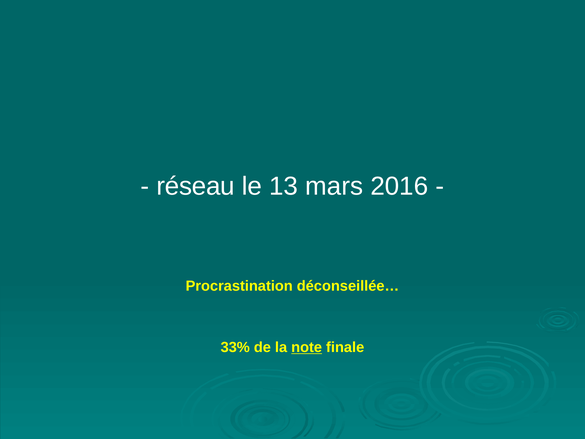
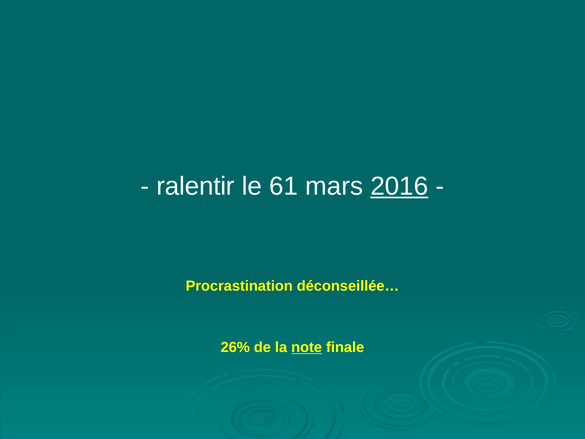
réseau: réseau -> ralentir
13: 13 -> 61
2016 underline: none -> present
33%: 33% -> 26%
